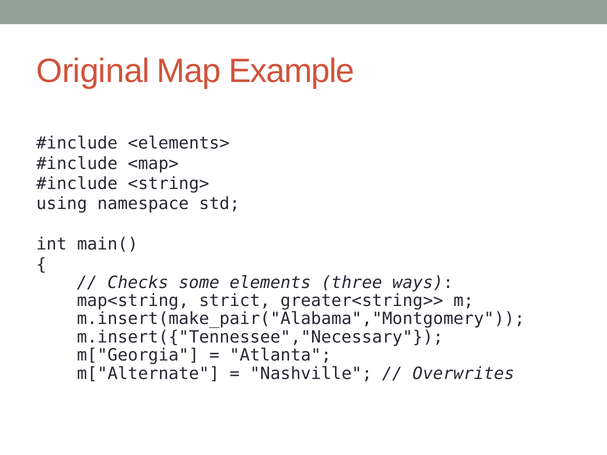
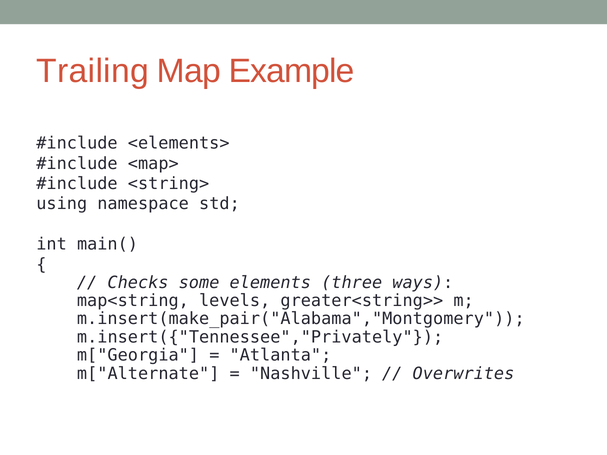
Original: Original -> Trailing
strict: strict -> levels
m.insert({"Tennessee","Necessary: m.insert({"Tennessee","Necessary -> m.insert({"Tennessee","Privately
